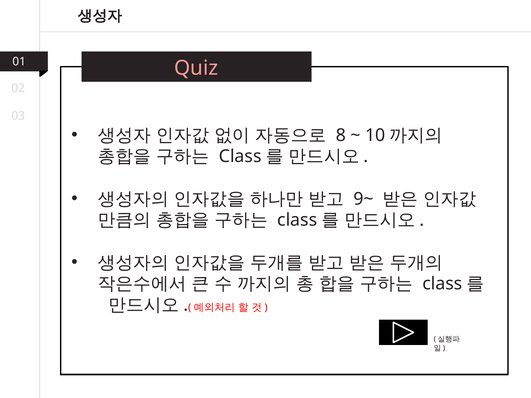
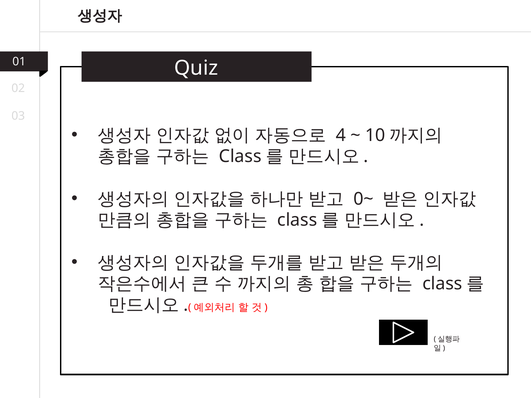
Quiz colour: pink -> white
8: 8 -> 4
9~: 9~ -> 0~
